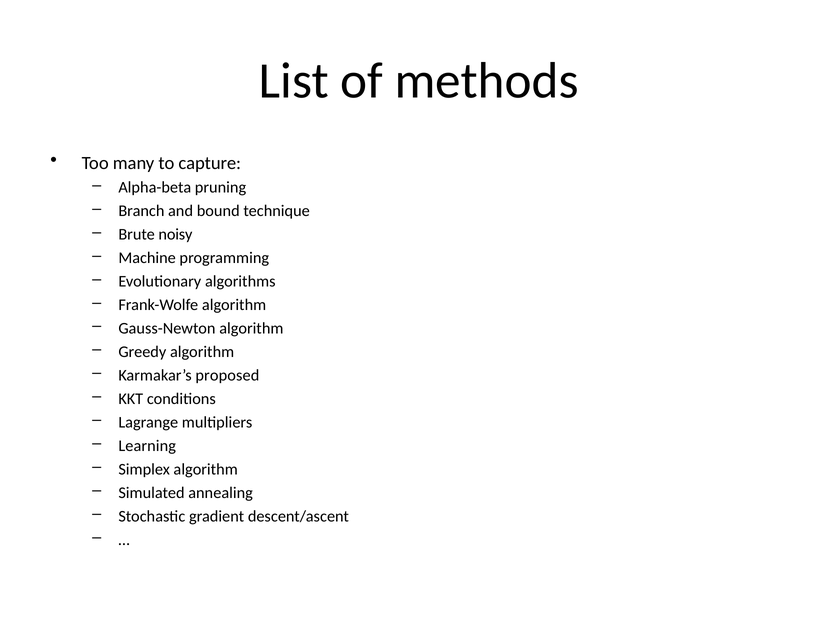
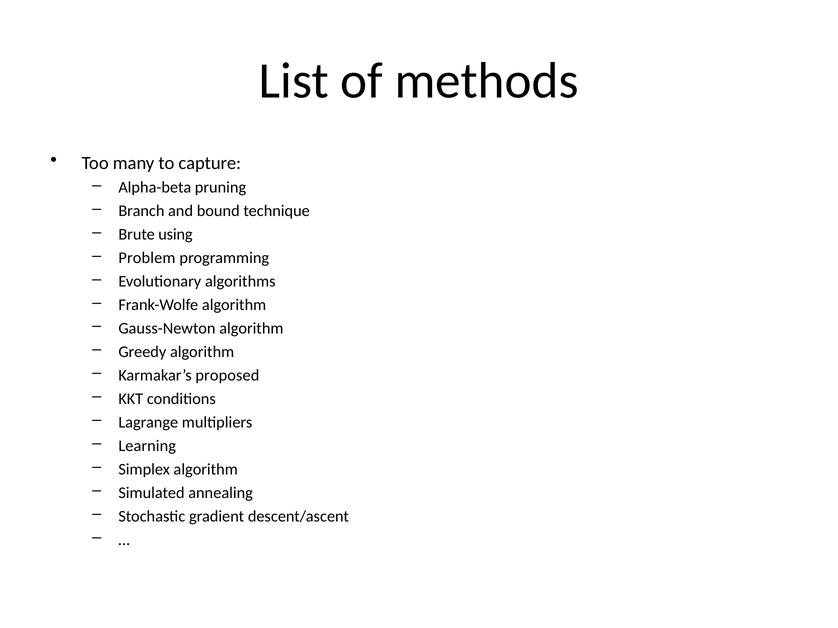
noisy: noisy -> using
Machine: Machine -> Problem
